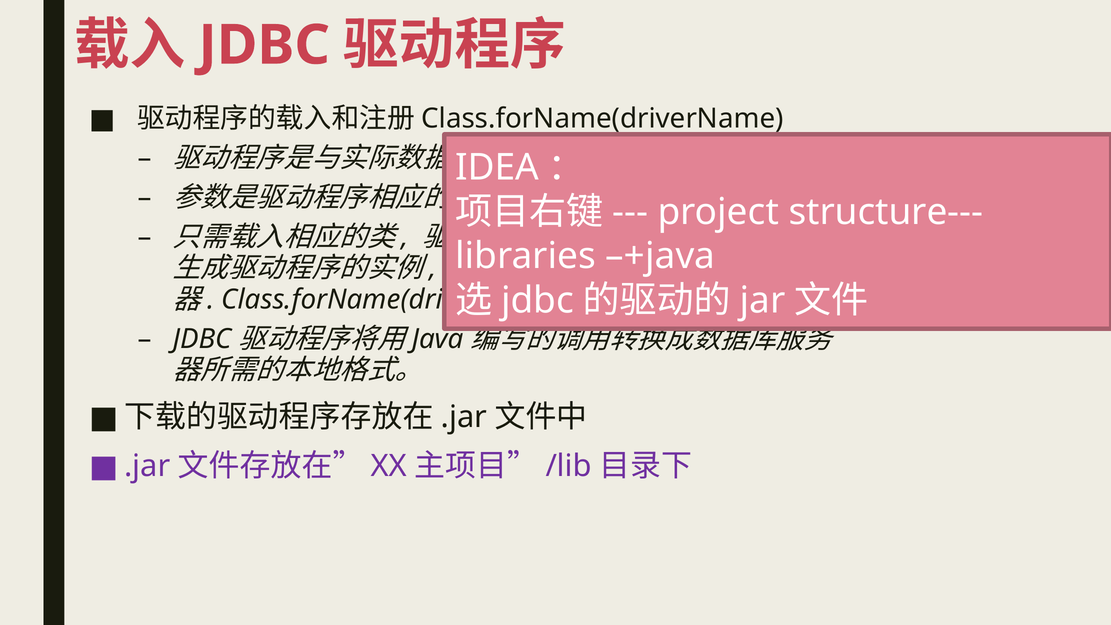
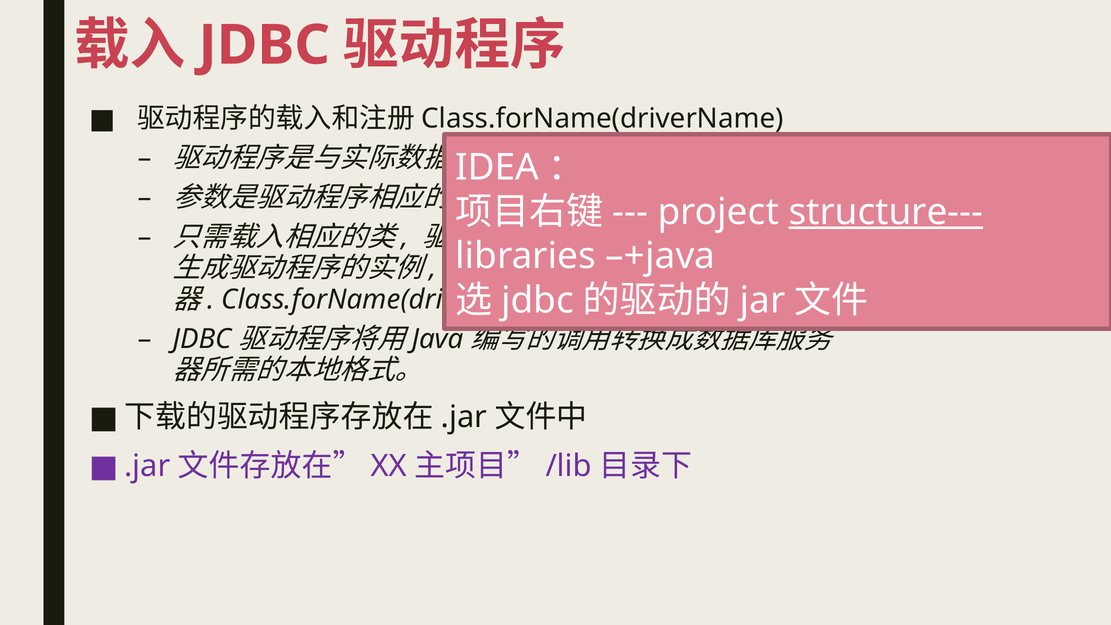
structure--- underline: none -> present
